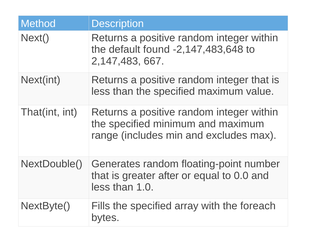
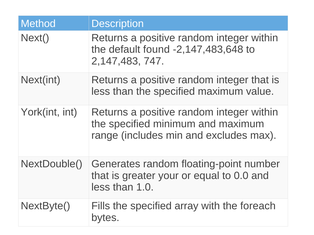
667: 667 -> 747
That(int: That(int -> York(int
after: after -> your
